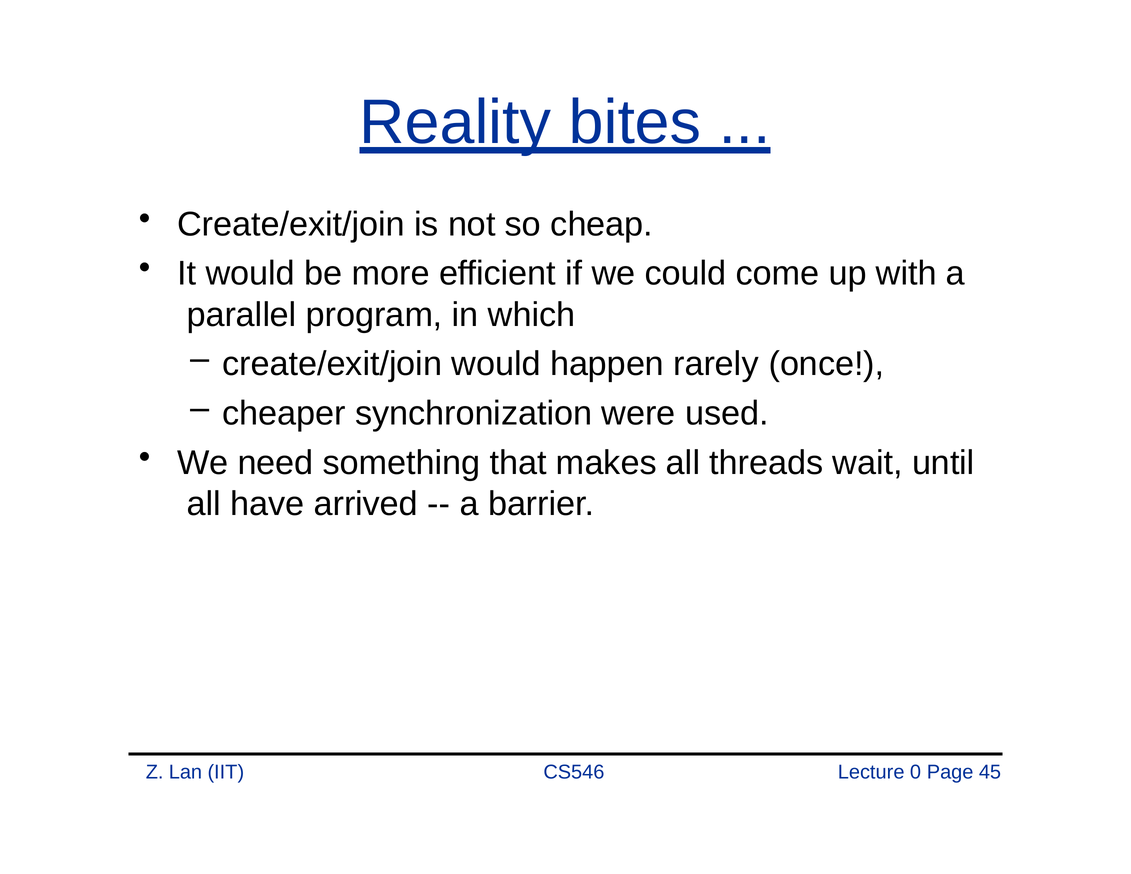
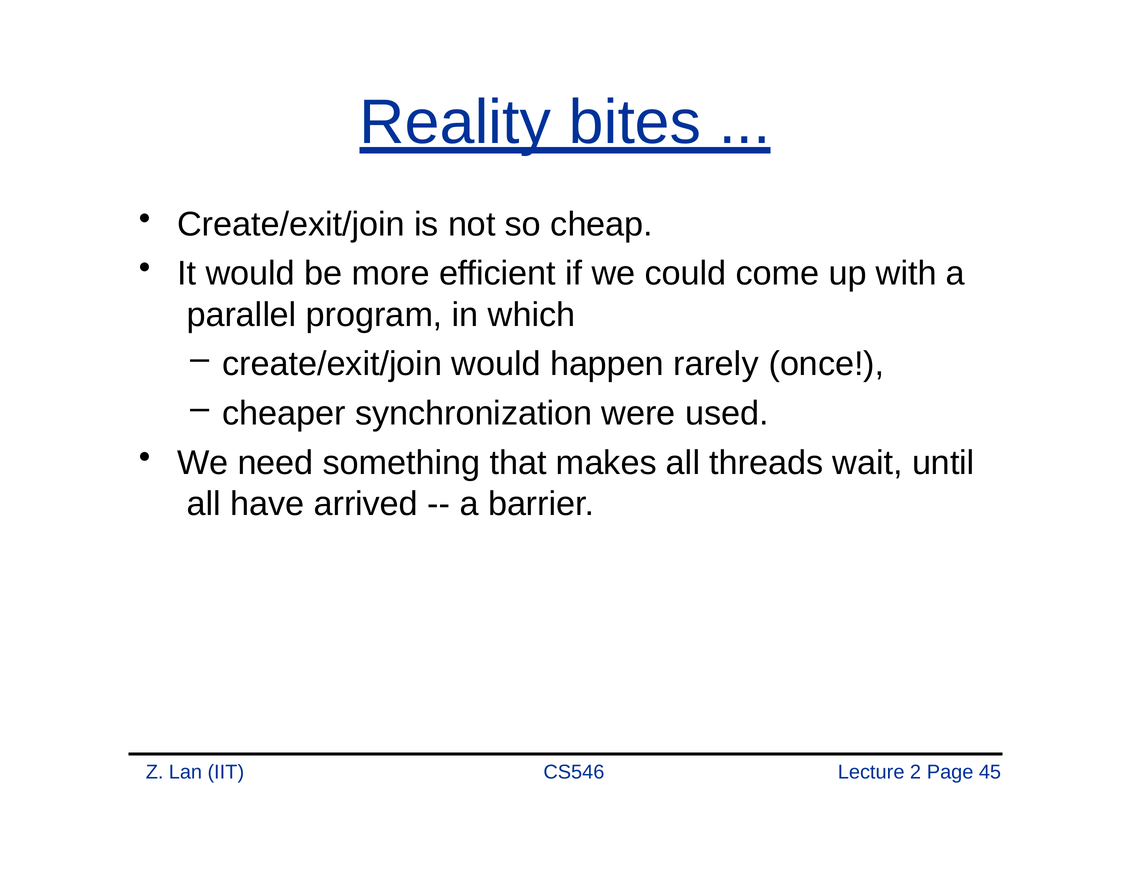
0: 0 -> 2
